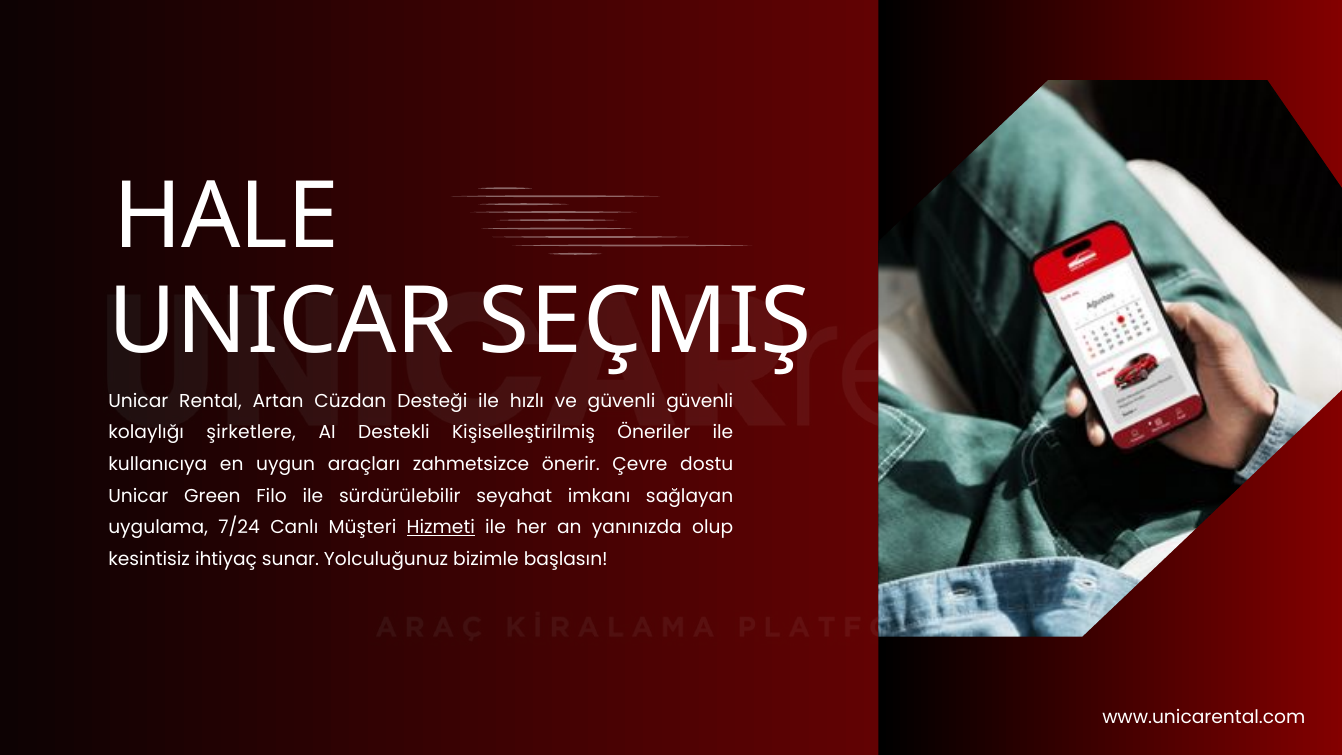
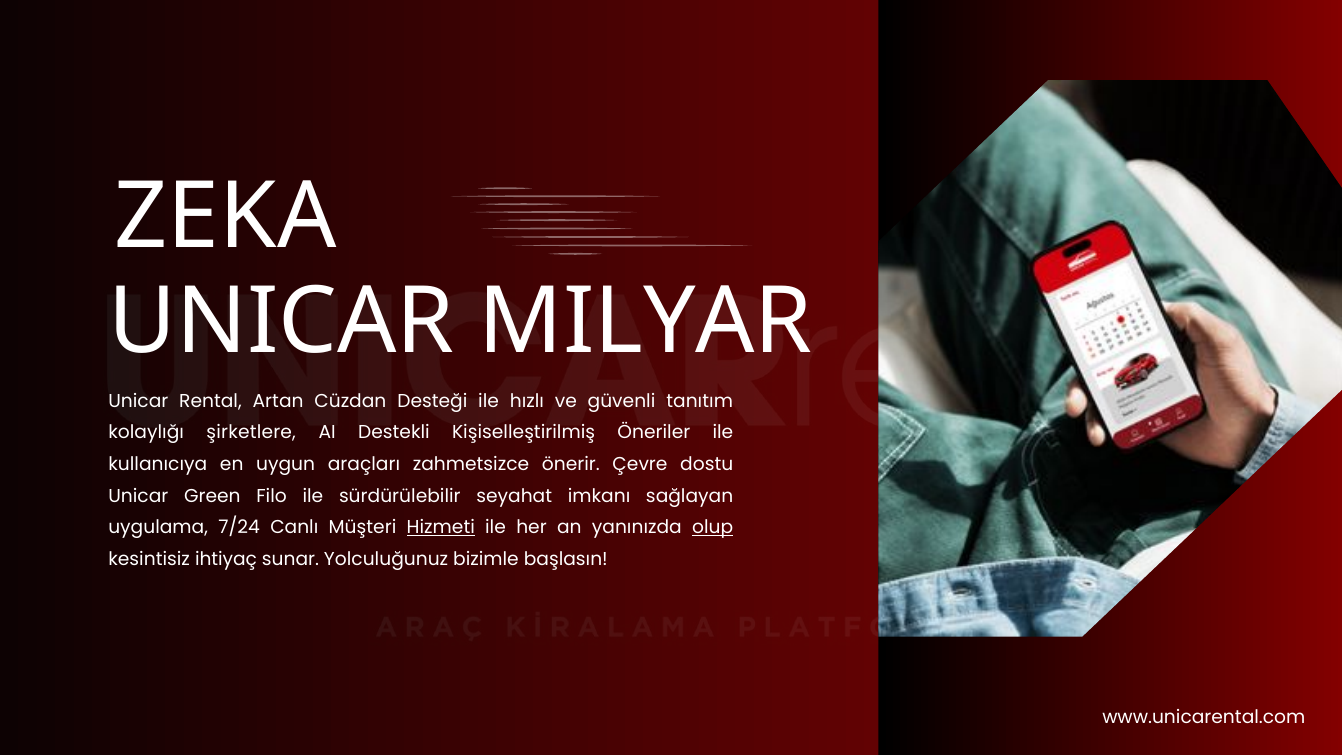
HALE: HALE -> ZEKA
SEÇMIŞ: SEÇMIŞ -> MILYAR
güvenli güvenli: güvenli -> tanıtım
olup underline: none -> present
